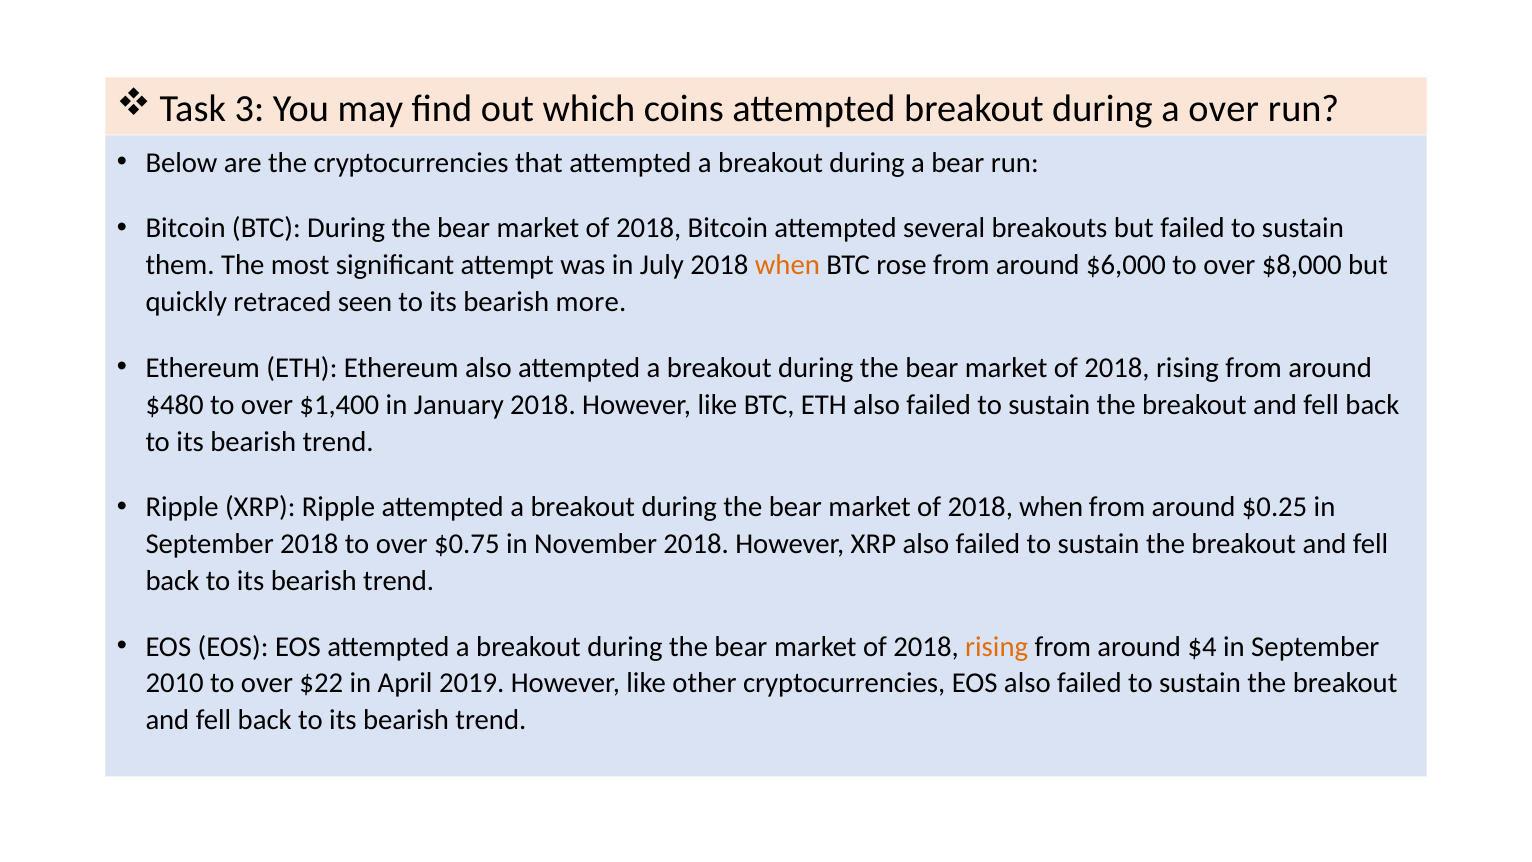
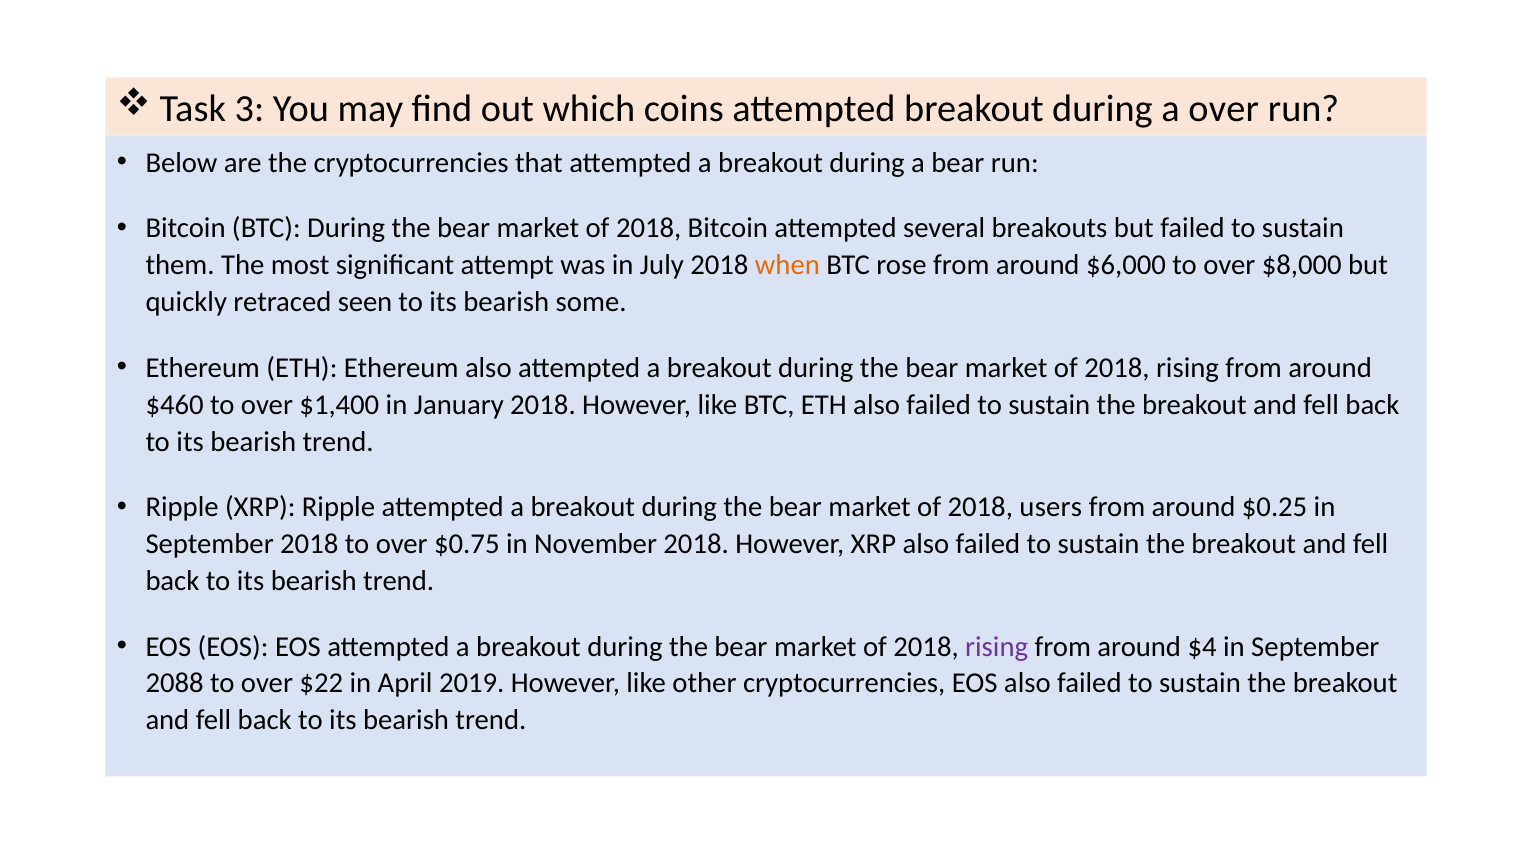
more: more -> some
$480: $480 -> $460
of 2018 when: when -> users
rising at (997, 646) colour: orange -> purple
2010: 2010 -> 2088
